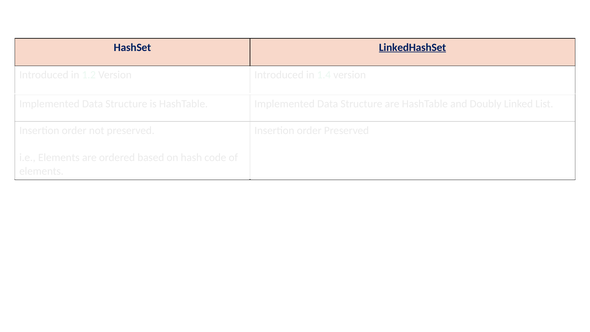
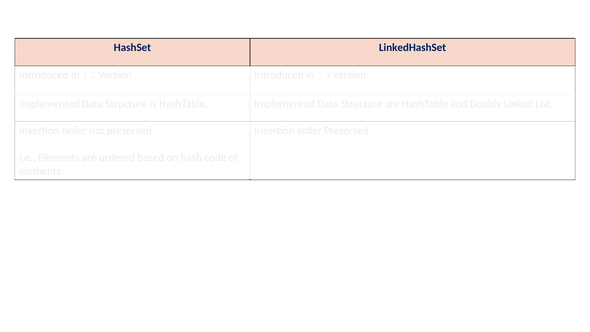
LinkedHashSet underline: present -> none
